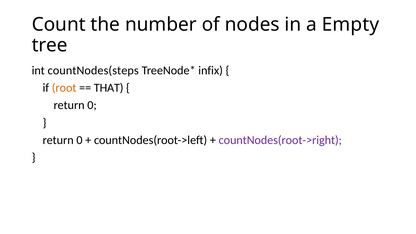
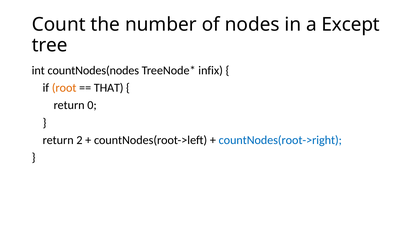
Empty: Empty -> Except
countNodes(steps: countNodes(steps -> countNodes(nodes
0 at (79, 140): 0 -> 2
countNodes(root->right colour: purple -> blue
